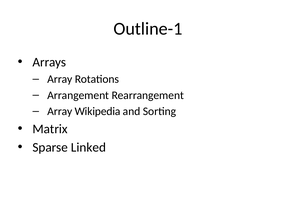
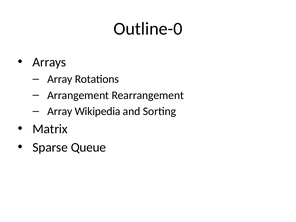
Outline-1: Outline-1 -> Outline-0
Linked: Linked -> Queue
